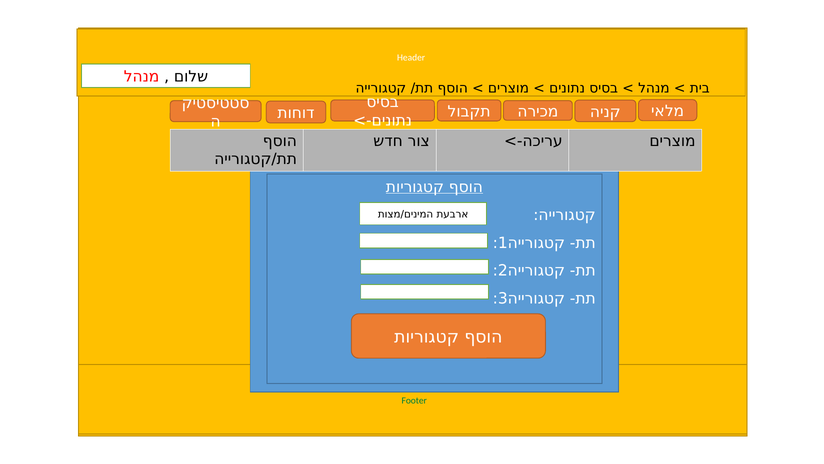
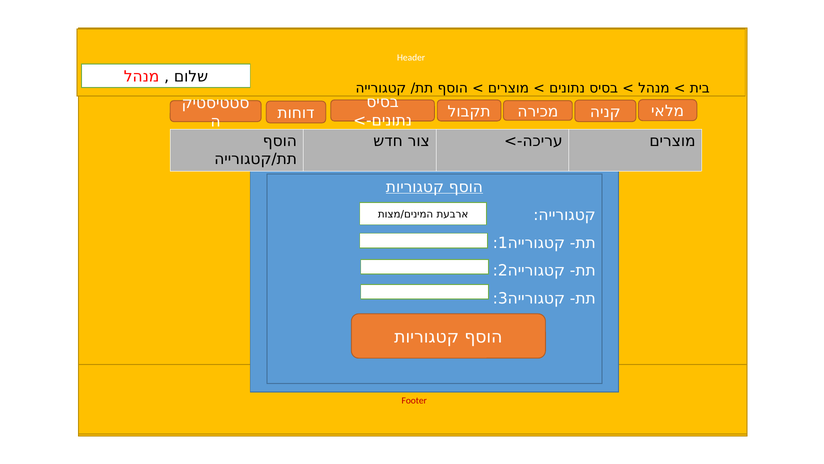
Footer colour: green -> red
